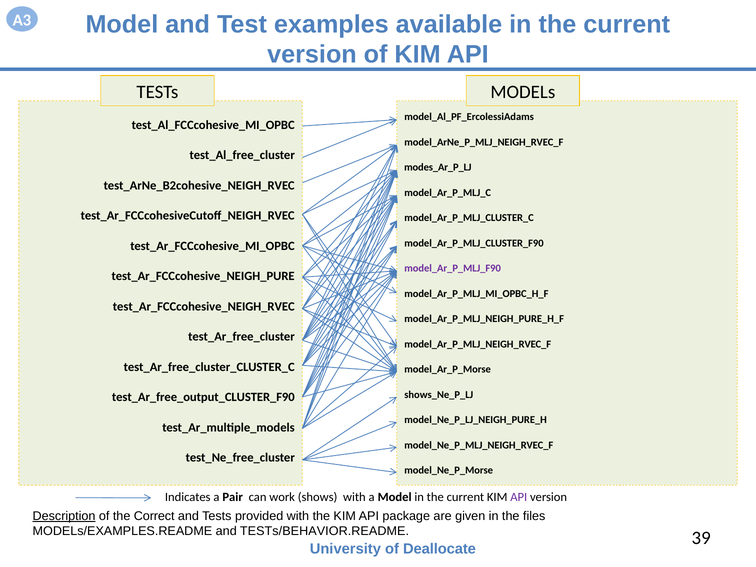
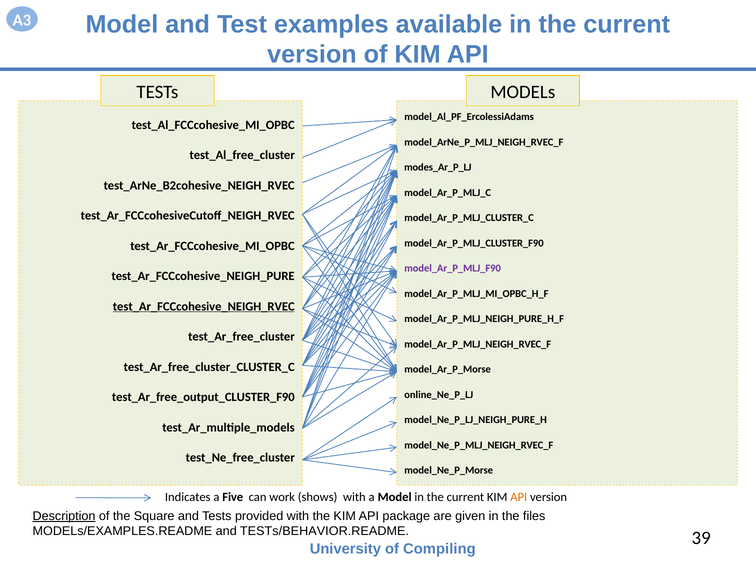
test_Ar_FCCcohesive_NEIGH_RVEC underline: none -> present
shows_Ne_P_LJ: shows_Ne_P_LJ -> online_Ne_P_LJ
Pair: Pair -> Five
API at (519, 497) colour: purple -> orange
Correct: Correct -> Square
Deallocate: Deallocate -> Compiling
